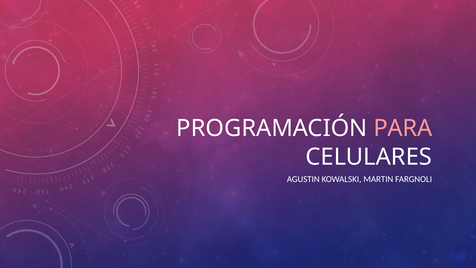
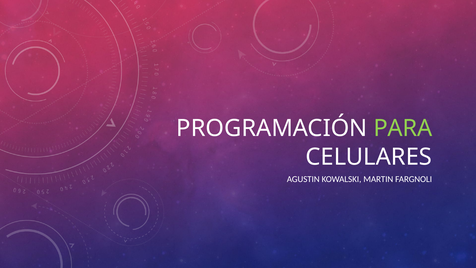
PARA colour: pink -> light green
